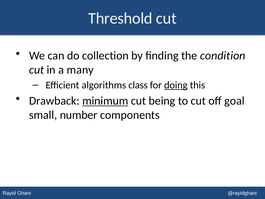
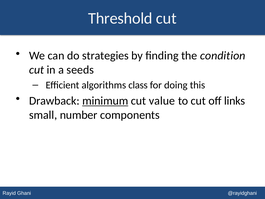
collection: collection -> strategies
many: many -> seeds
doing underline: present -> none
being: being -> value
goal: goal -> links
